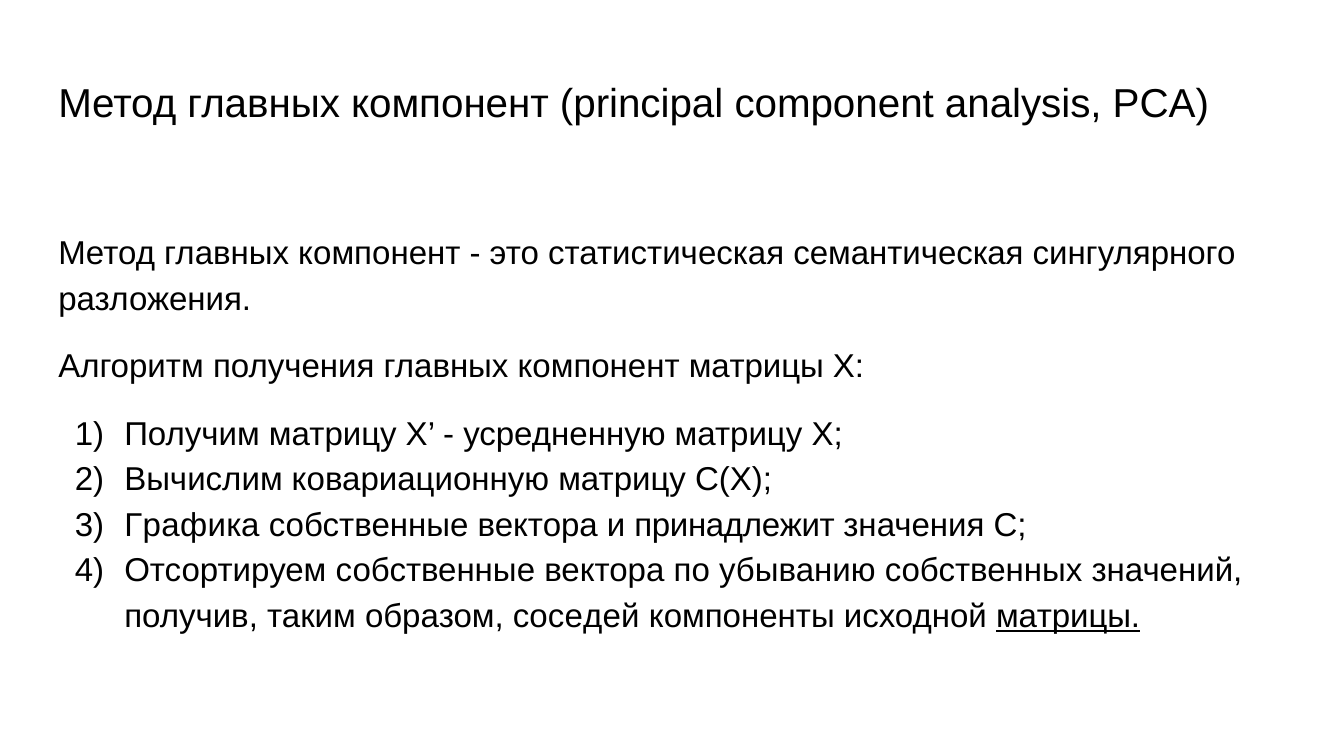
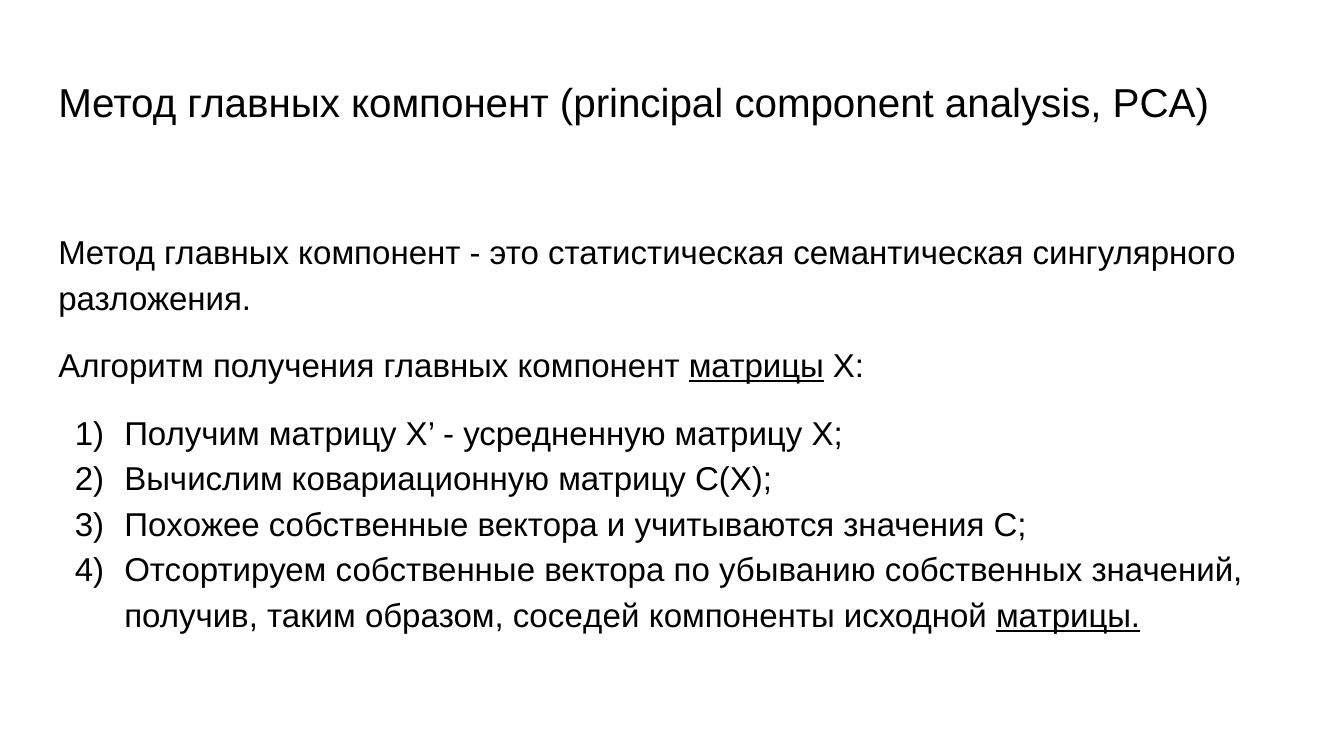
матрицы at (756, 367) underline: none -> present
Графика: Графика -> Похожее
принадлежит: принадлежит -> учитываются
